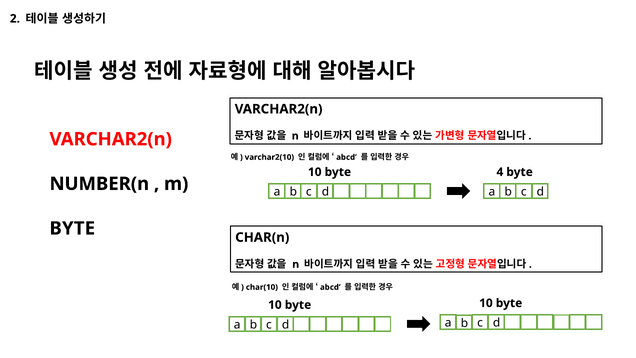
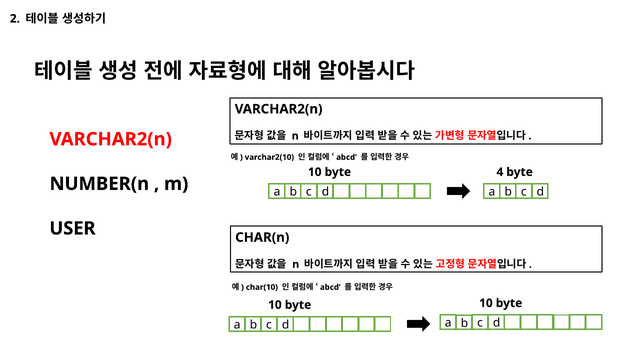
BYTE at (72, 228): BYTE -> USER
